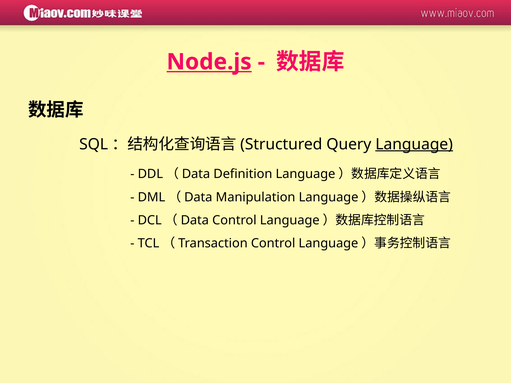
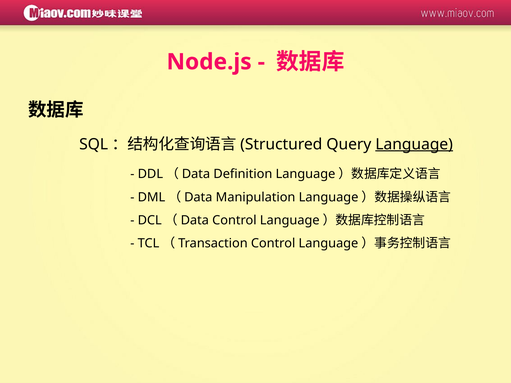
Node.js underline: present -> none
